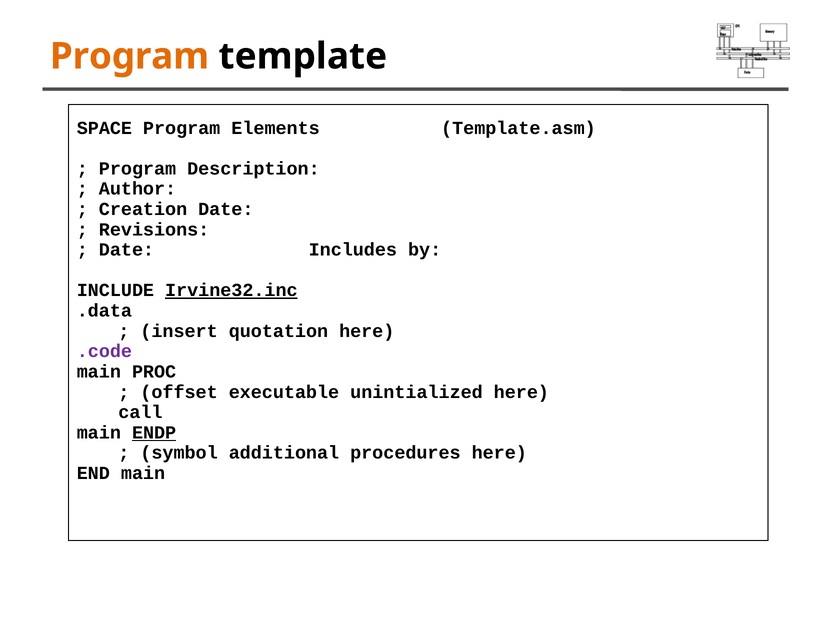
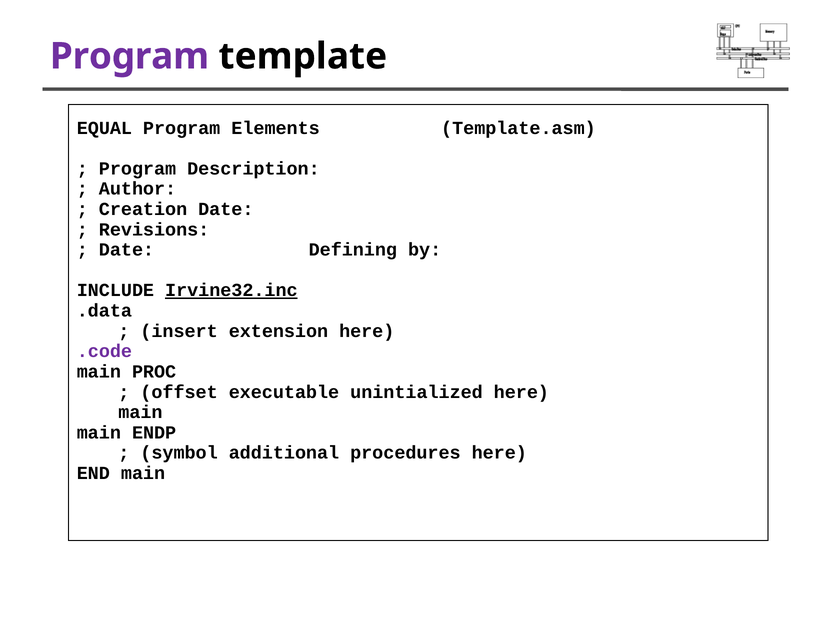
Program at (129, 56) colour: orange -> purple
SPACE: SPACE -> EQUAL
Includes: Includes -> Defining
quotation: quotation -> extension
call at (140, 412): call -> main
ENDP underline: present -> none
